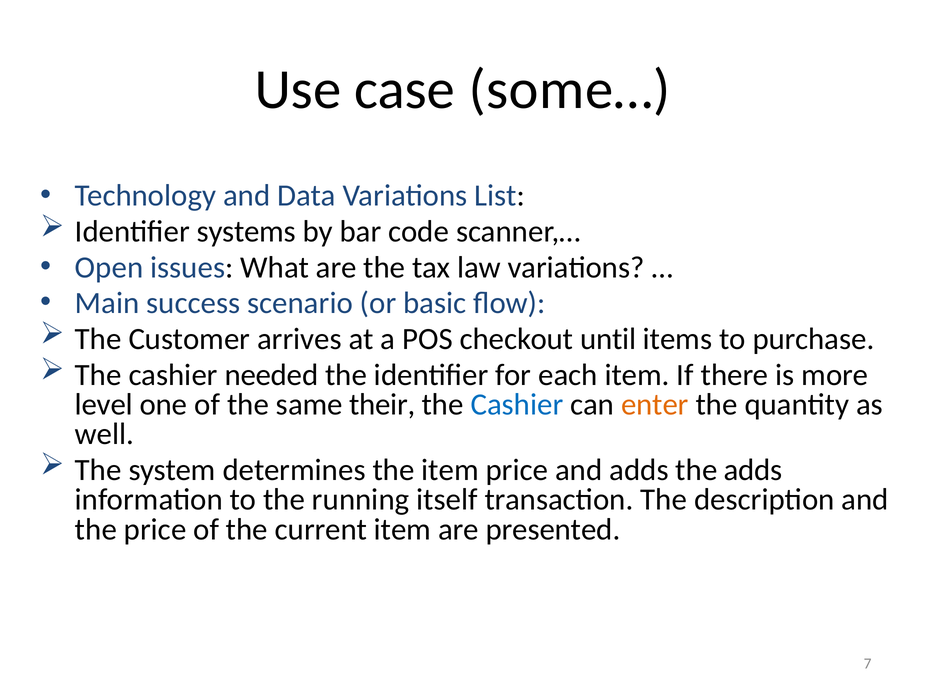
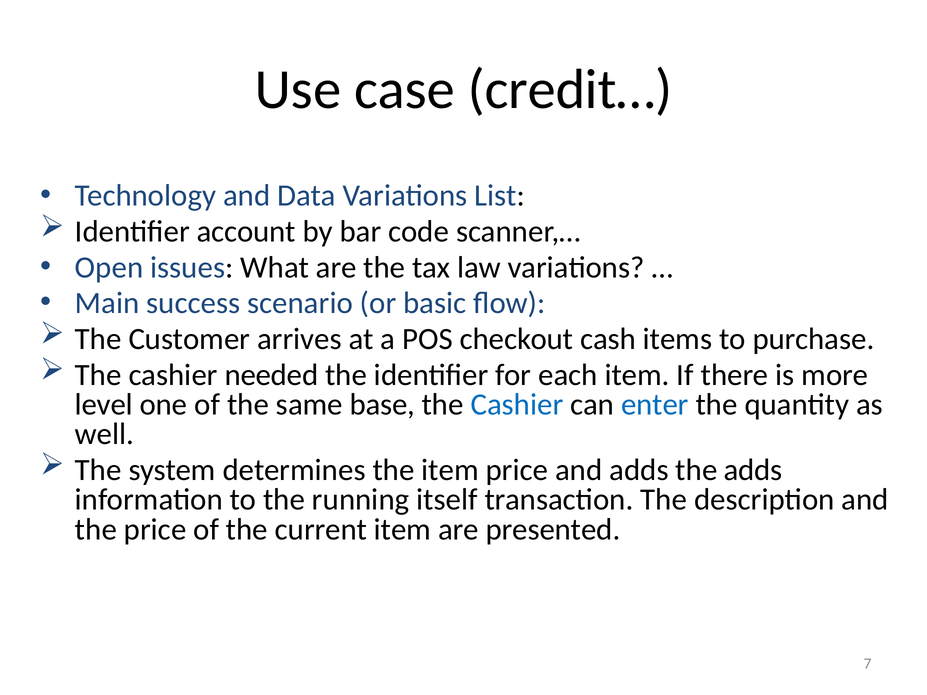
some…: some… -> credit…
systems: systems -> account
until: until -> cash
their: their -> base
enter colour: orange -> blue
